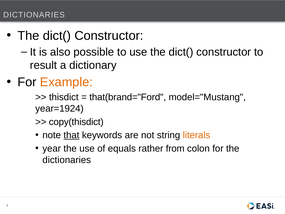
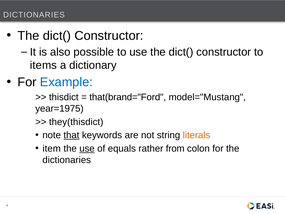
result: result -> items
Example colour: orange -> blue
year=1924: year=1924 -> year=1975
copy(thisdict: copy(thisdict -> they(thisdict
year: year -> item
use at (87, 148) underline: none -> present
